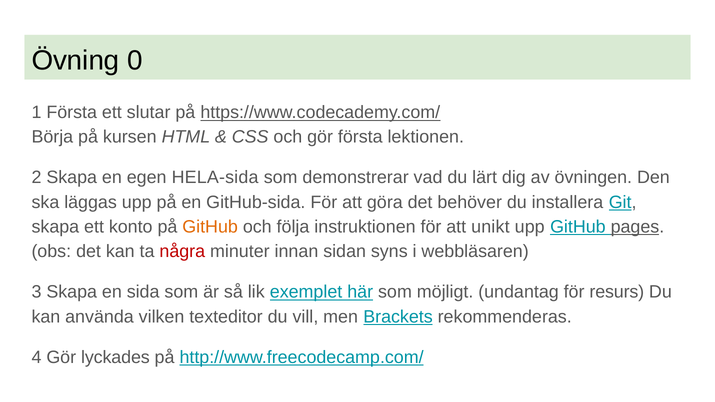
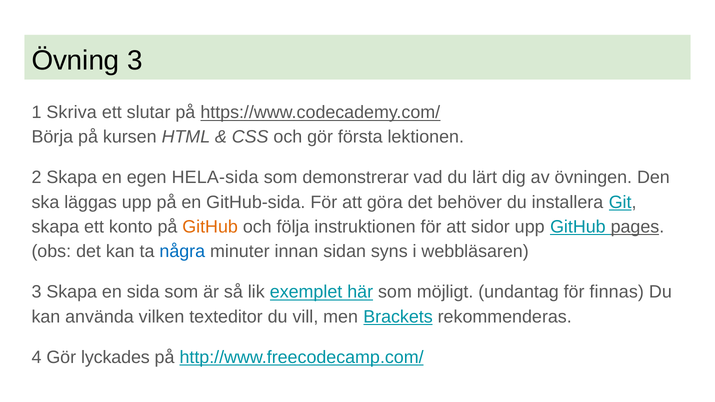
Övning 0: 0 -> 3
1 Första: Första -> Skriva
unikt: unikt -> sidor
några colour: red -> blue
resurs: resurs -> finnas
